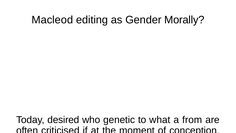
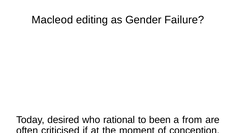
Morally: Morally -> Failure
genetic: genetic -> rational
what: what -> been
